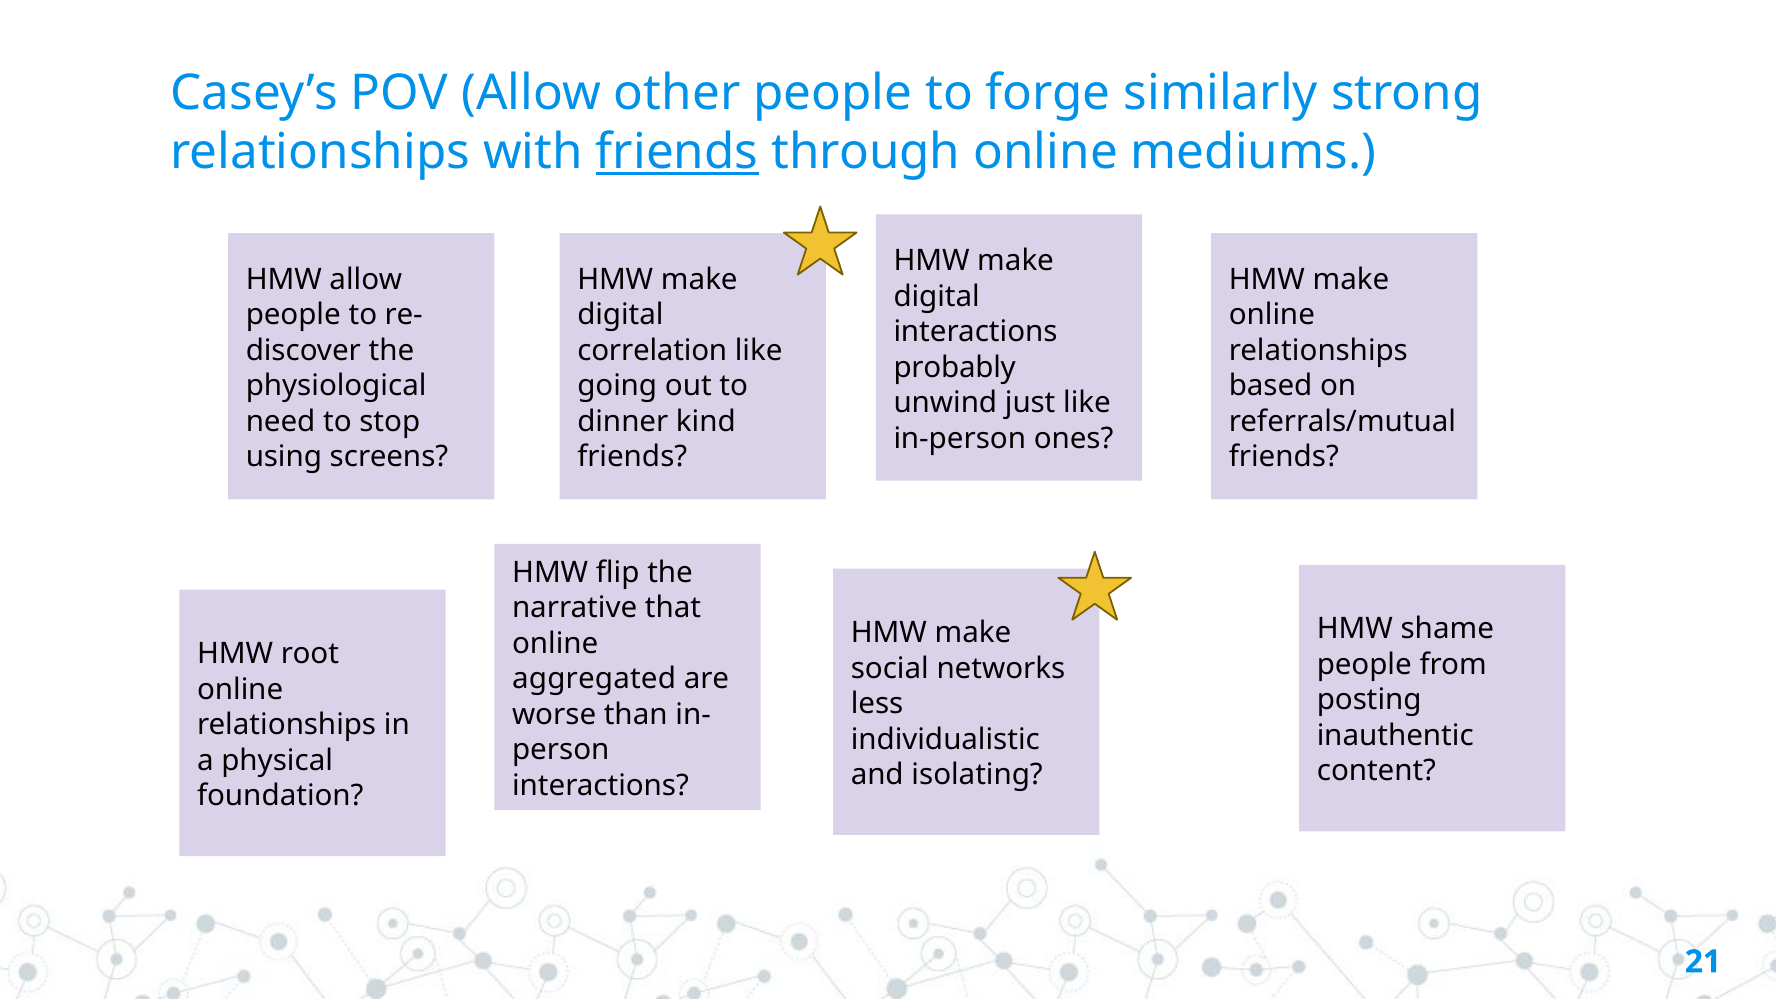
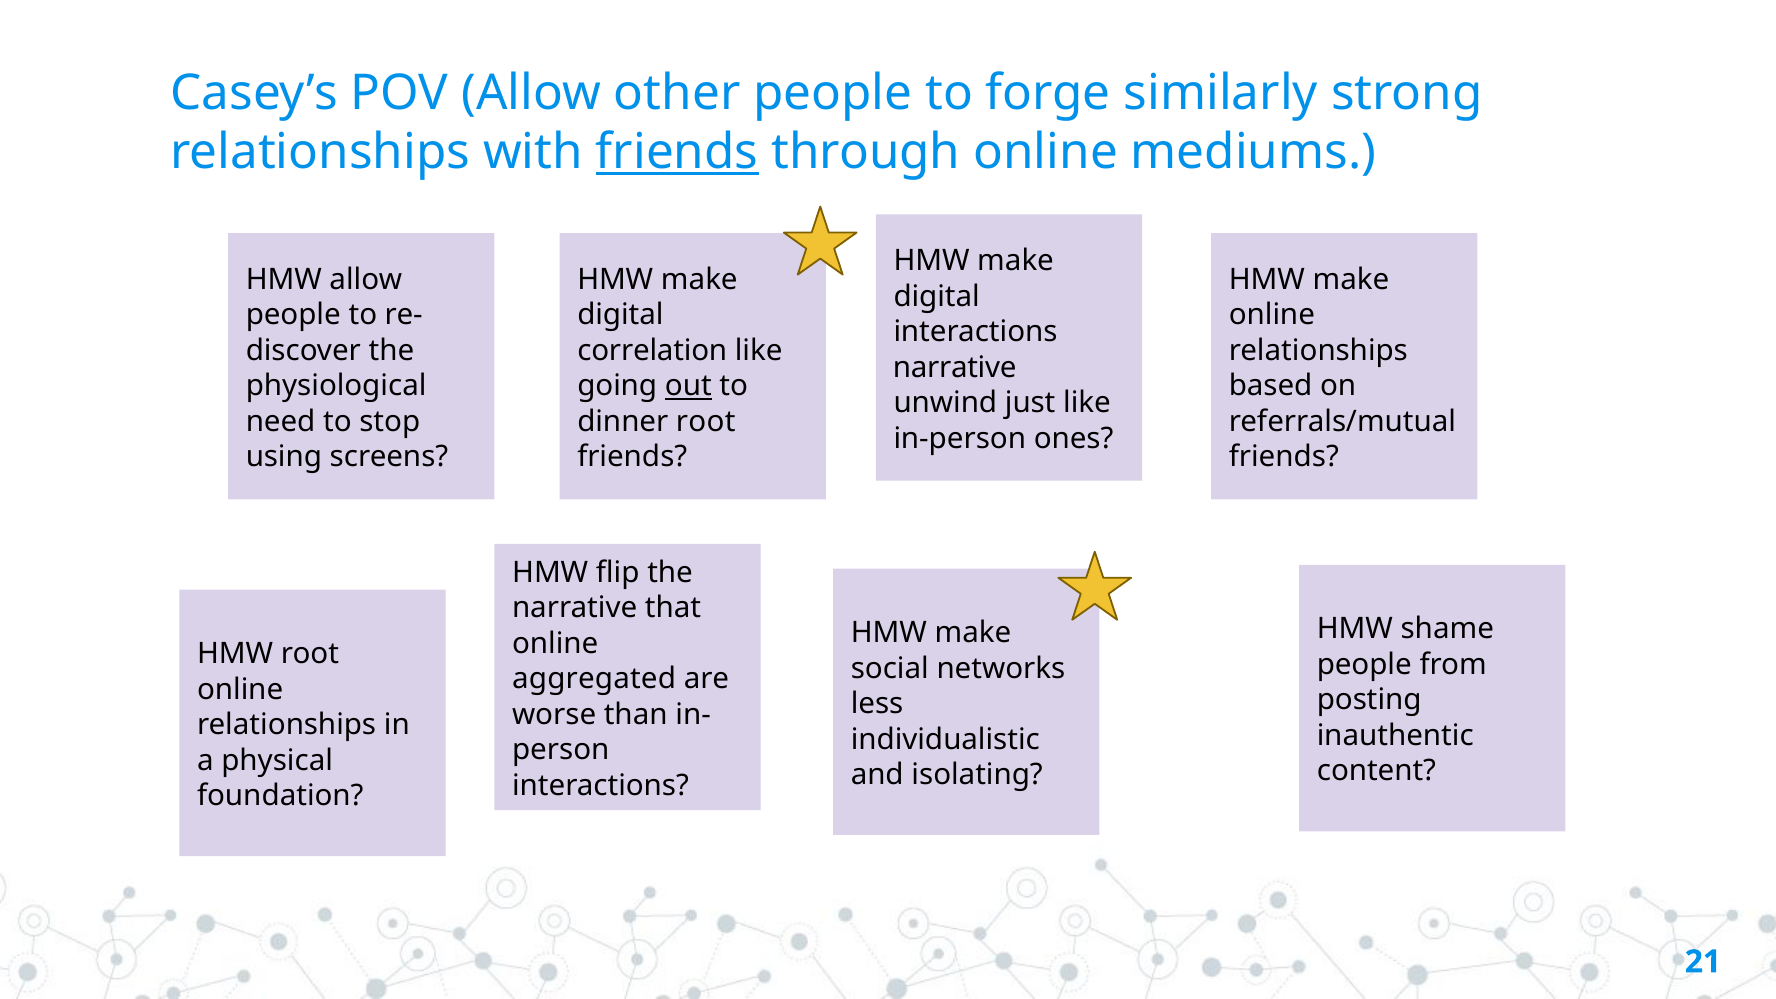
probably at (955, 367): probably -> narrative
out underline: none -> present
dinner kind: kind -> root
